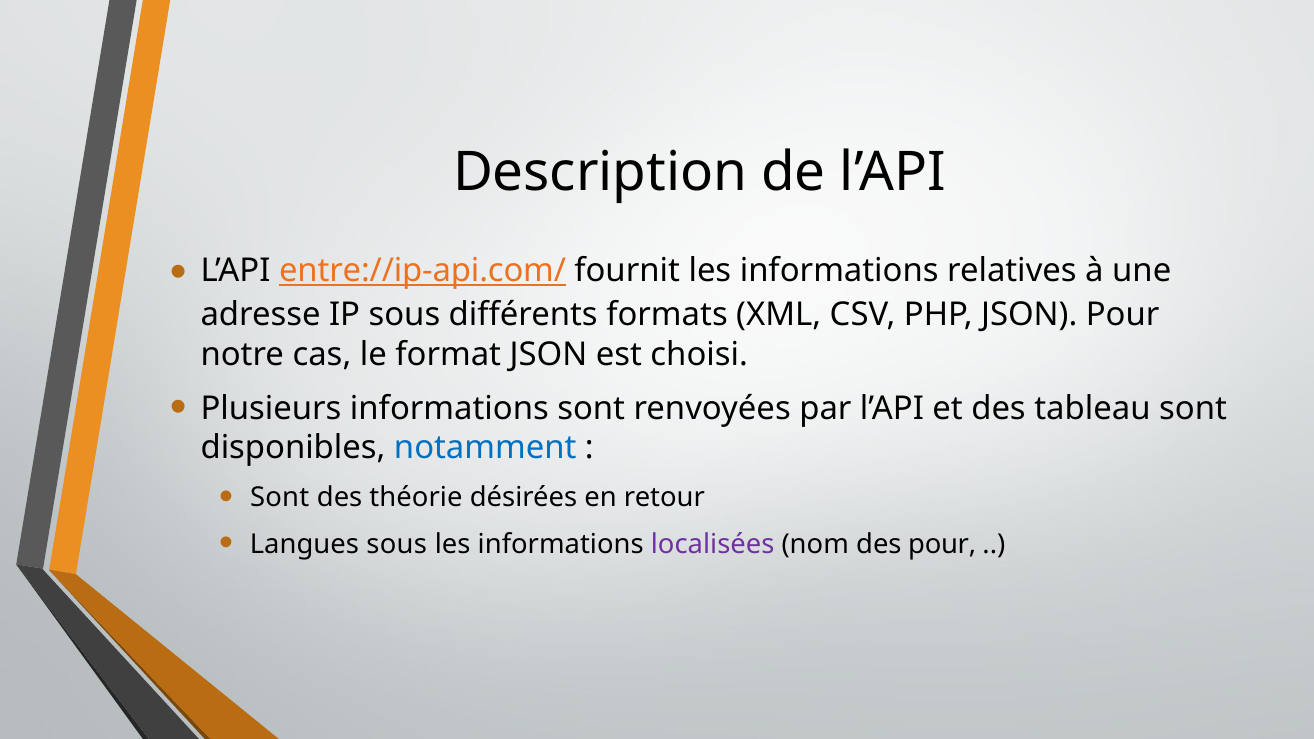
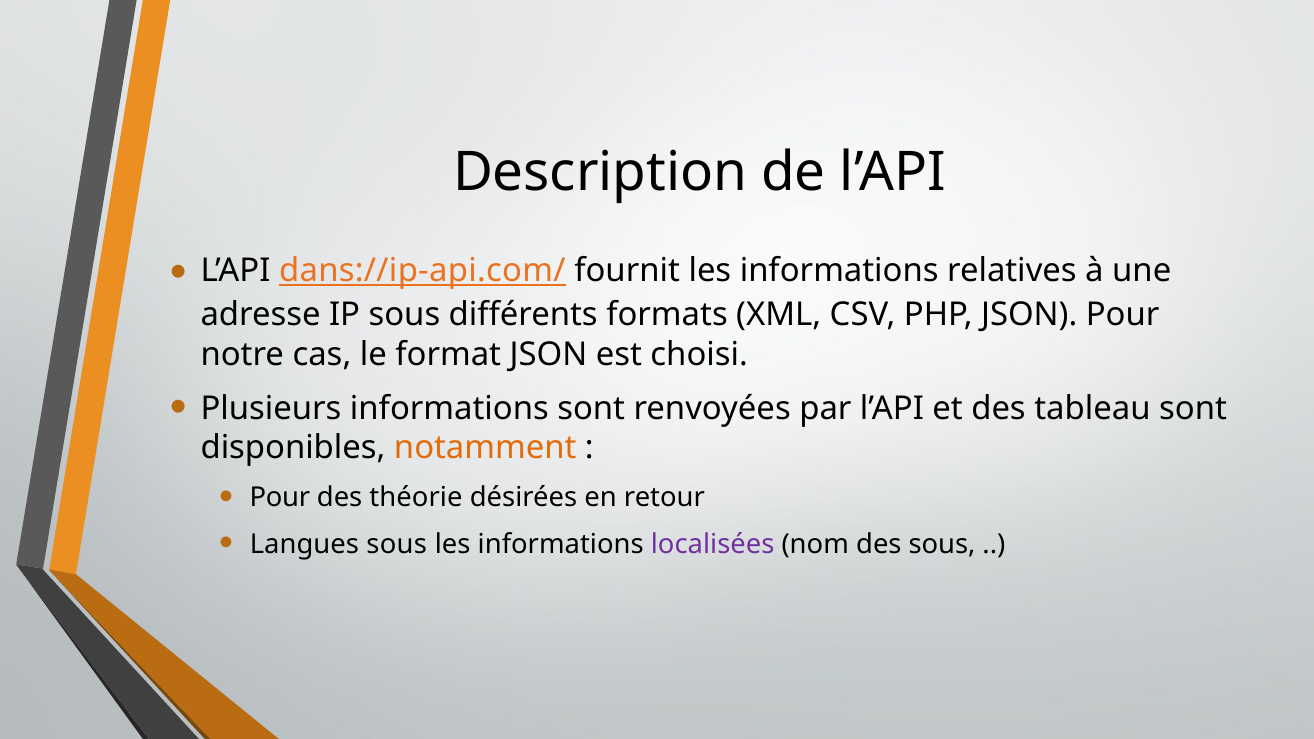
entre://ip-api.com/: entre://ip-api.com/ -> dans://ip-api.com/
notamment colour: blue -> orange
Sont at (280, 498): Sont -> Pour
des pour: pour -> sous
